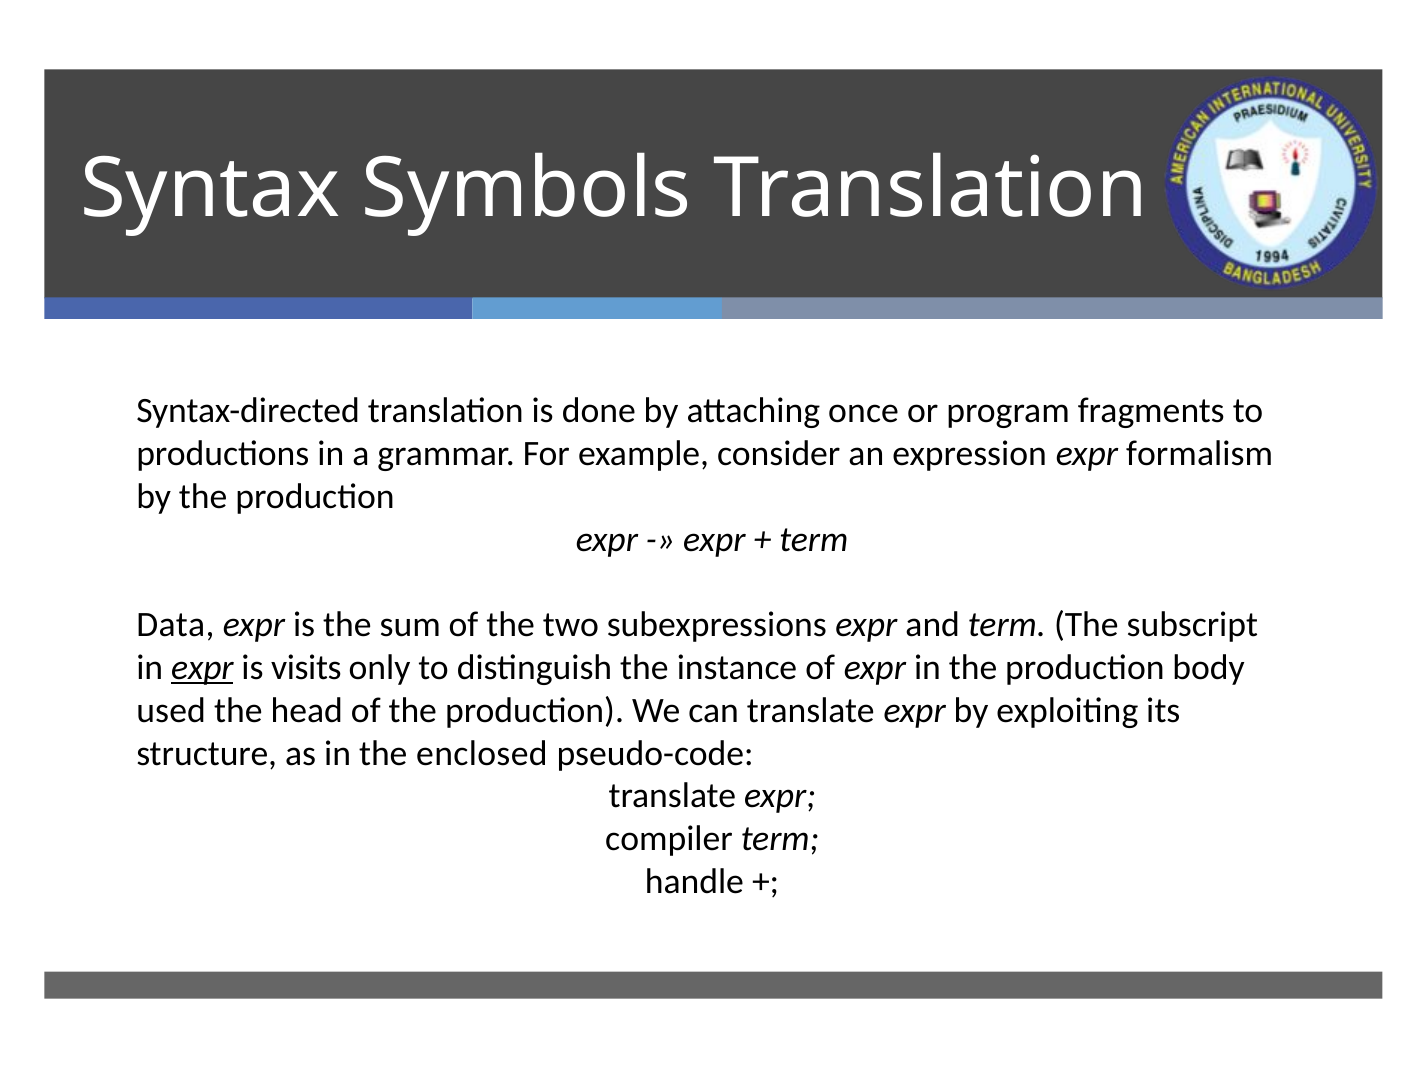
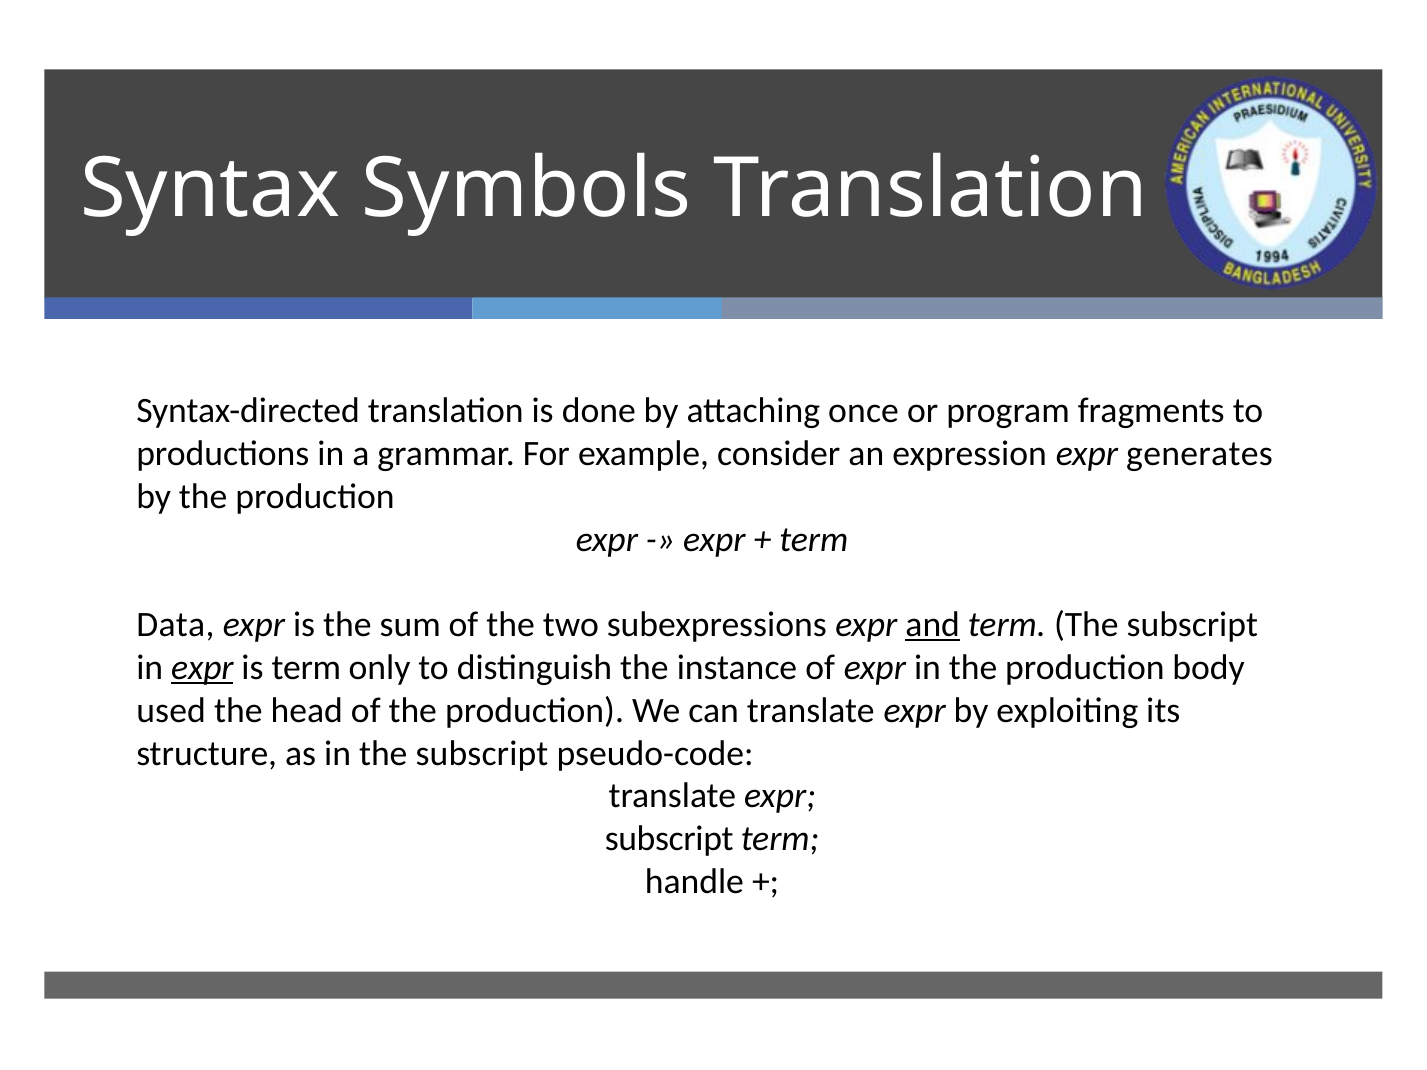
formalism: formalism -> generates
and underline: none -> present
is visits: visits -> term
in the enclosed: enclosed -> subscript
compiler at (669, 839): compiler -> subscript
